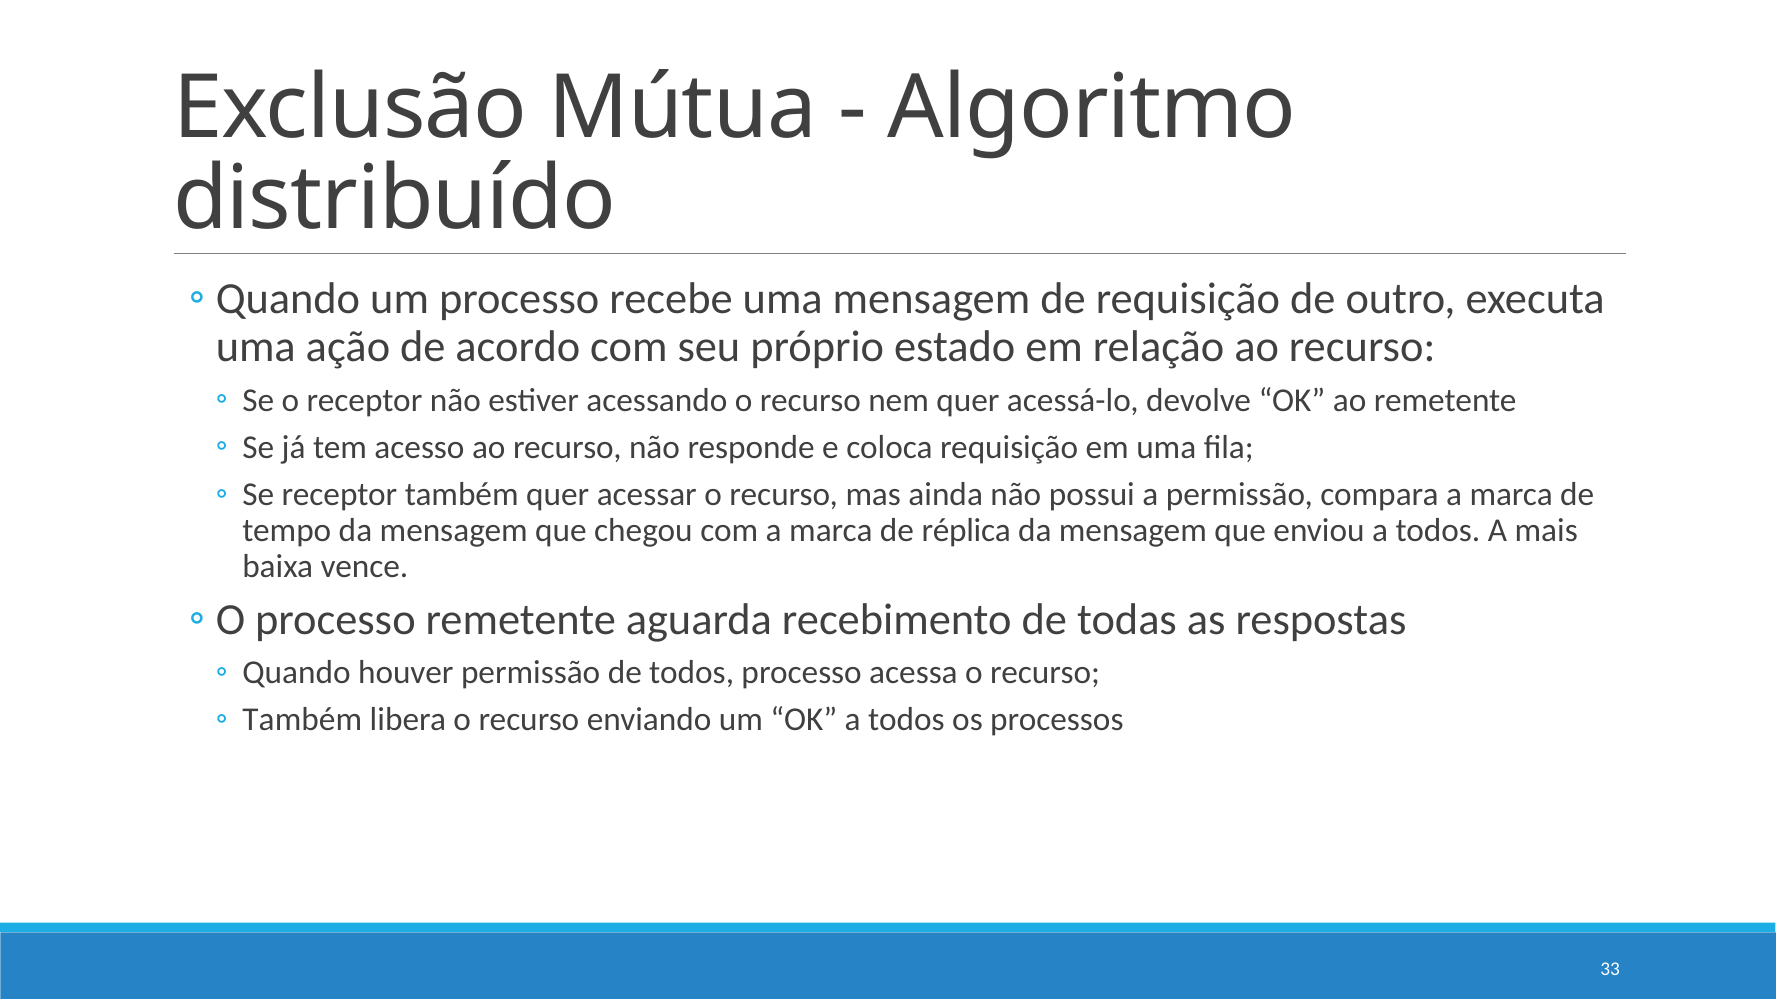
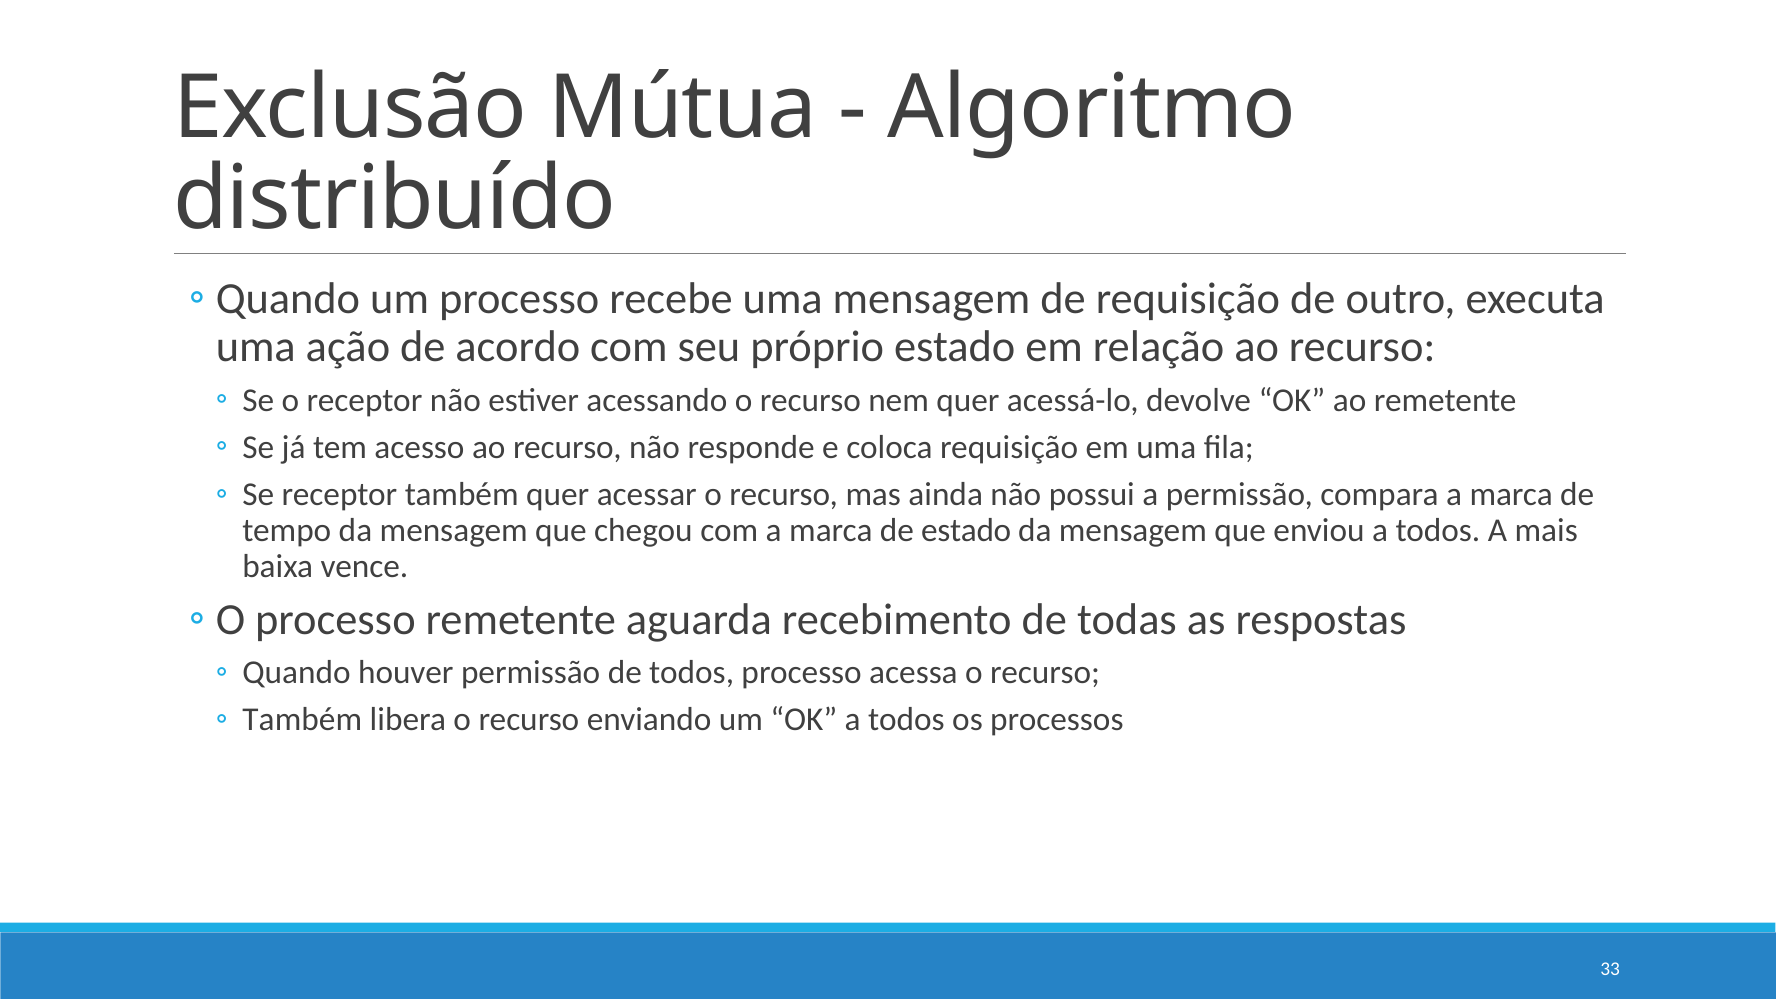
de réplica: réplica -> estado
